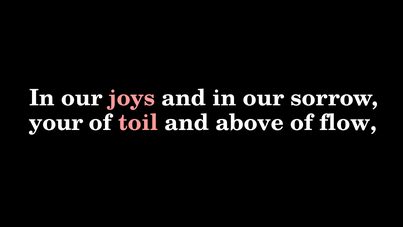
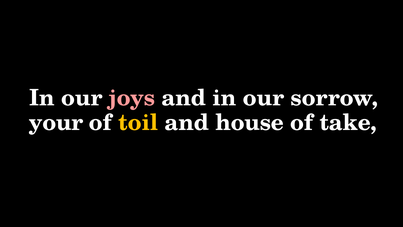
toil colour: pink -> yellow
above: above -> house
flow: flow -> take
